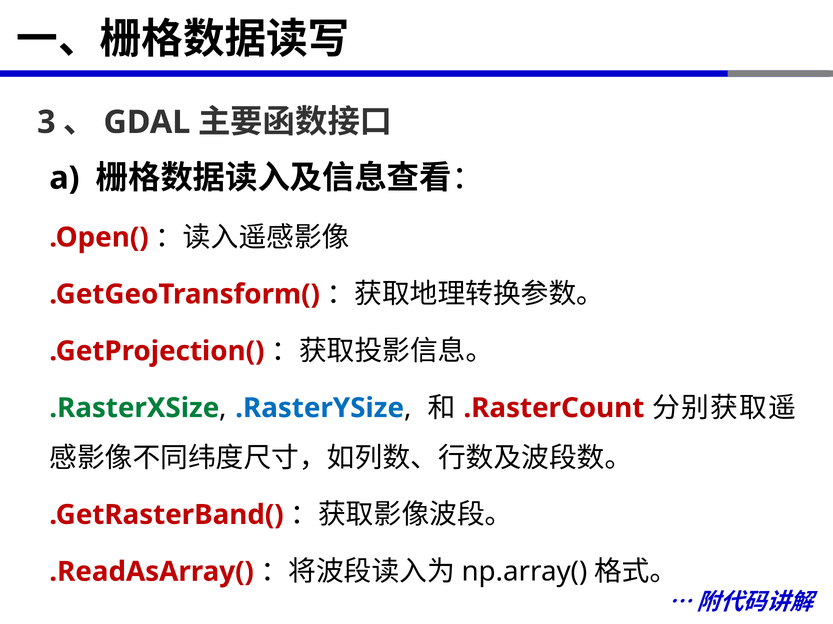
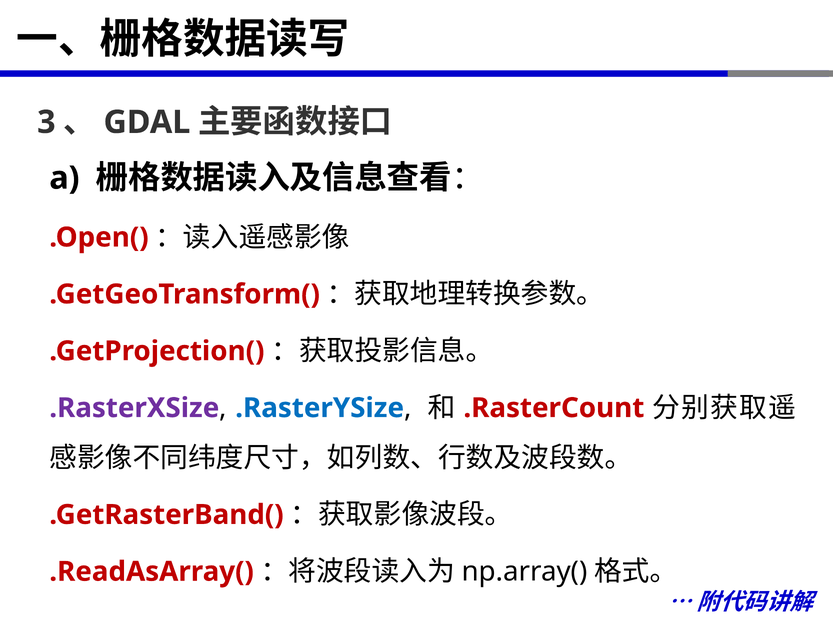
.RasterXSize colour: green -> purple
